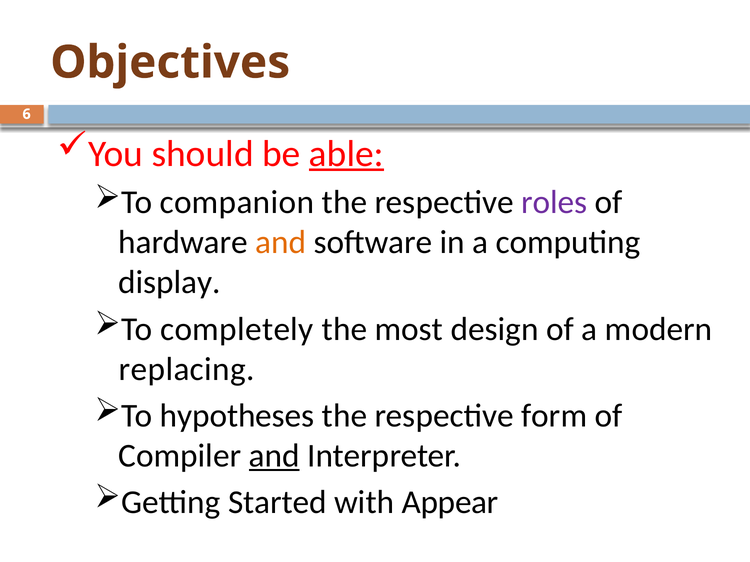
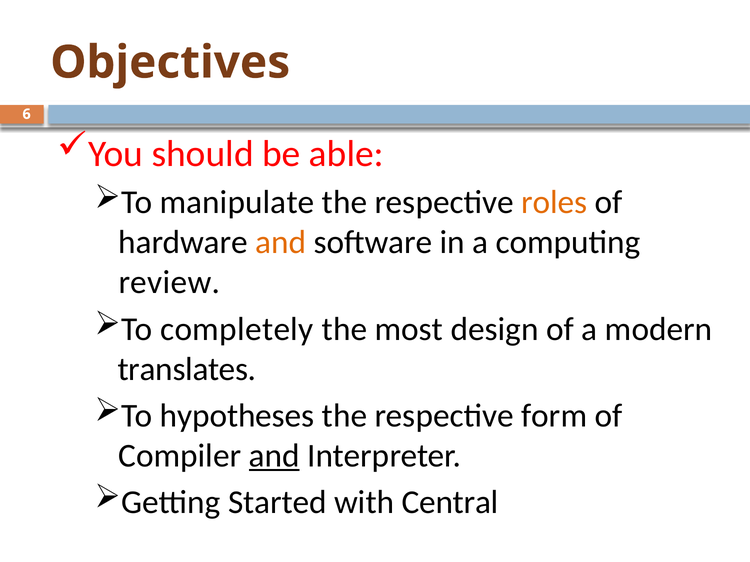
able underline: present -> none
companion: companion -> manipulate
roles colour: purple -> orange
display: display -> review
replacing: replacing -> translates
Appear: Appear -> Central
